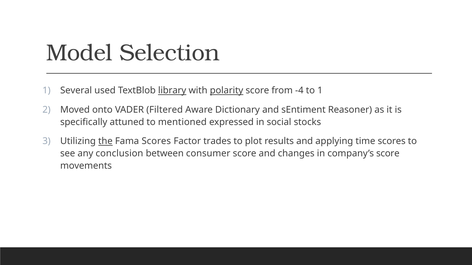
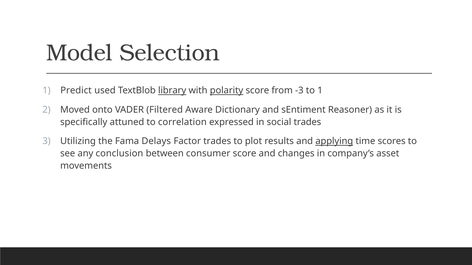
Several: Several -> Predict
-4: -4 -> -3
mentioned: mentioned -> correlation
social stocks: stocks -> trades
the underline: present -> none
Fama Scores: Scores -> Delays
applying underline: none -> present
company’s score: score -> asset
